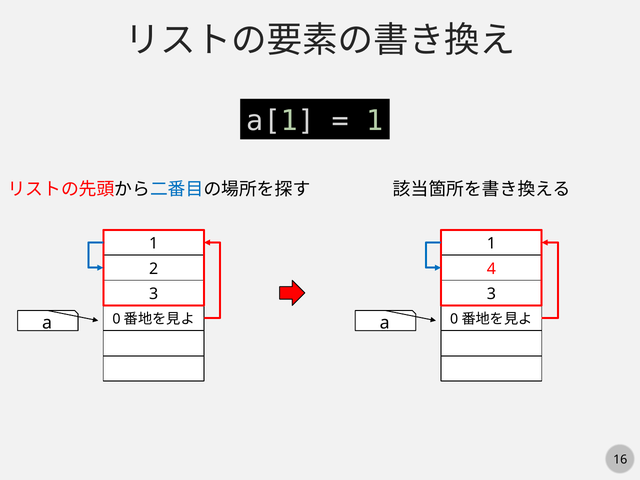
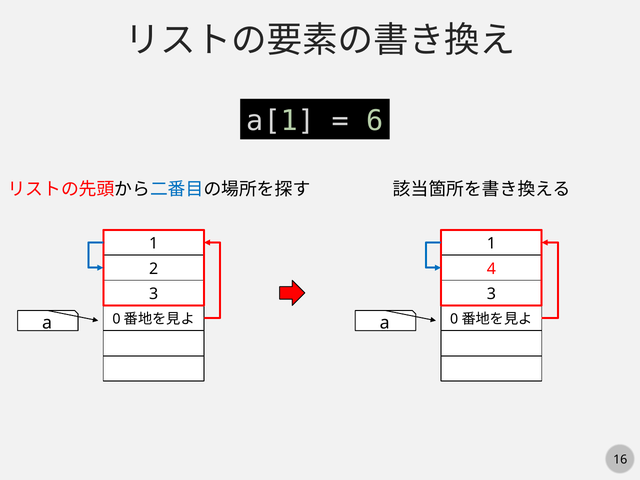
1 at (375, 121): 1 -> 6
